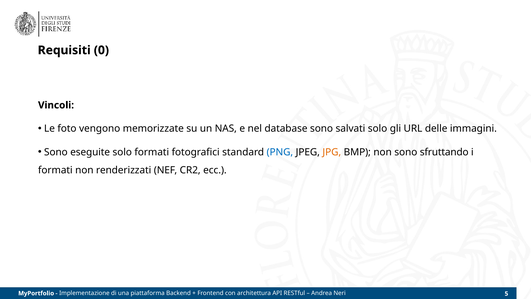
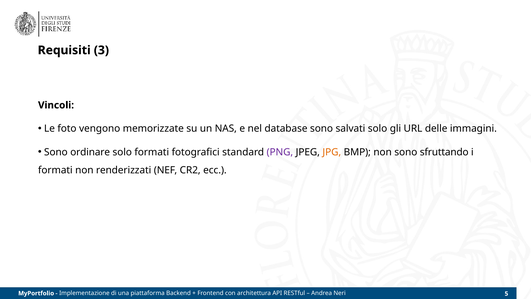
0: 0 -> 3
eseguite: eseguite -> ordinare
PNG colour: blue -> purple
